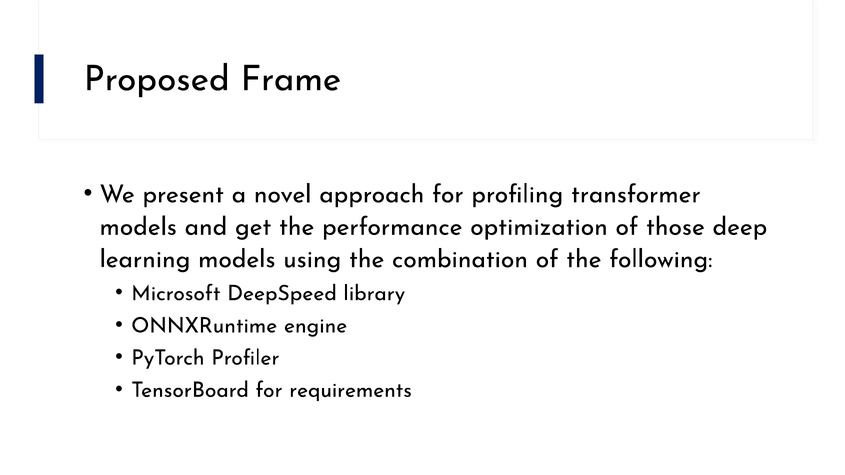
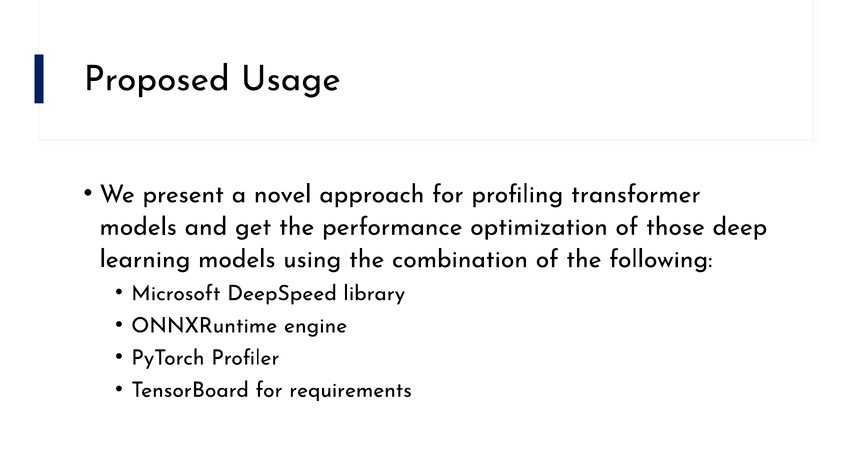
Frame: Frame -> Usage
